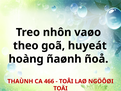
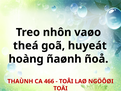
theo: theo -> theá
